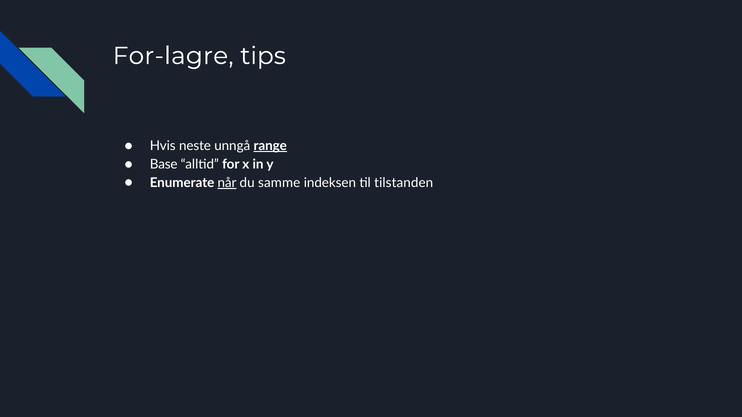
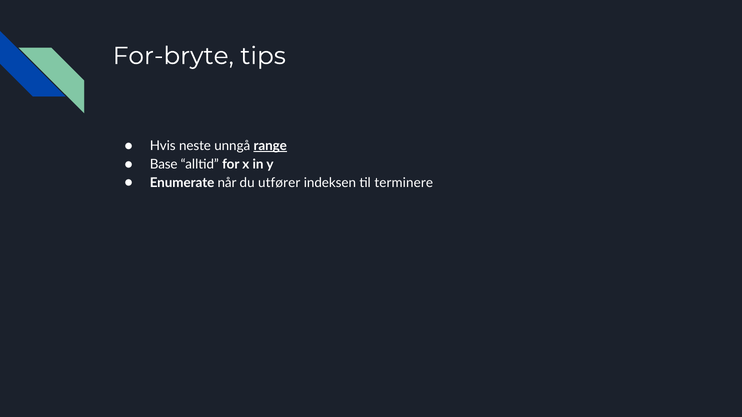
For-lagre: For-lagre -> For-bryte
når underline: present -> none
samme: samme -> utfører
tilstanden: tilstanden -> terminere
